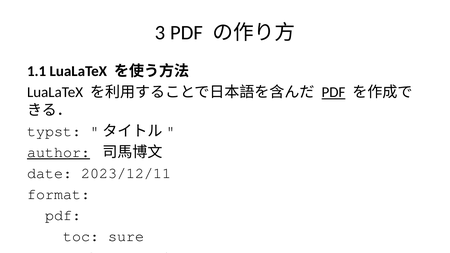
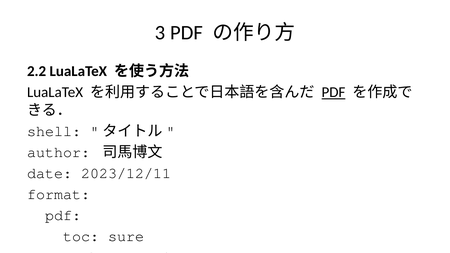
1.1: 1.1 -> 2.2
typst at (54, 131): typst -> shell
author underline: present -> none
